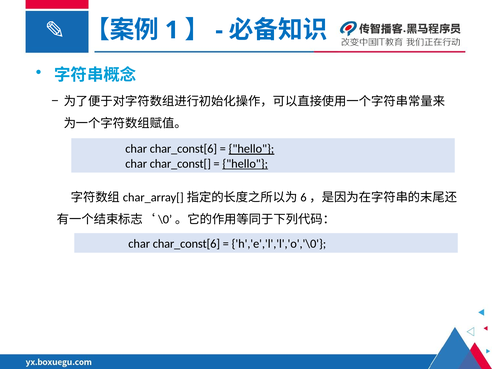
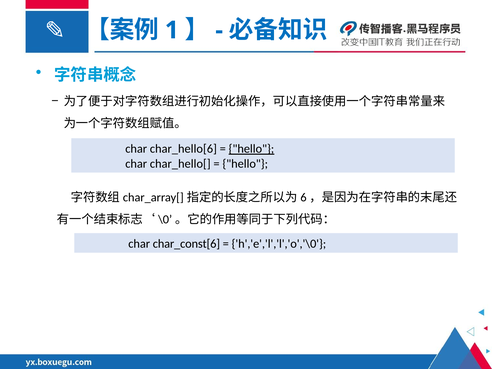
char_const[6 at (183, 149): char_const[6 -> char_hello[6
char_const[: char_const[ -> char_hello[
hello at (245, 164) underline: present -> none
